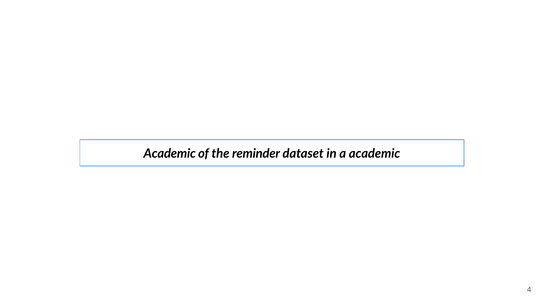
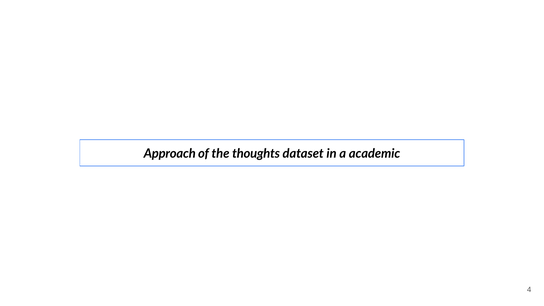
Academic at (170, 154): Academic -> Approach
reminder: reminder -> thoughts
